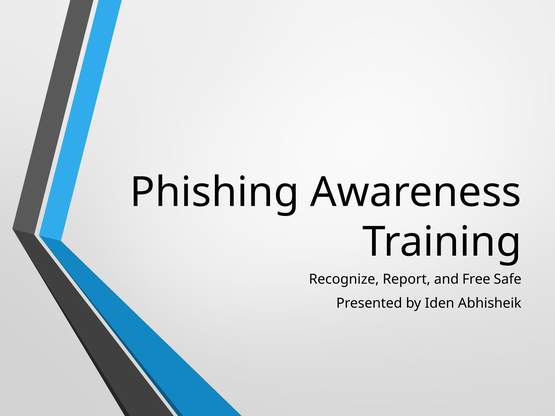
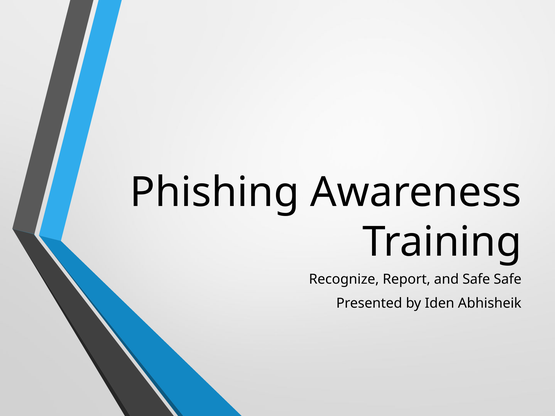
and Free: Free -> Safe
